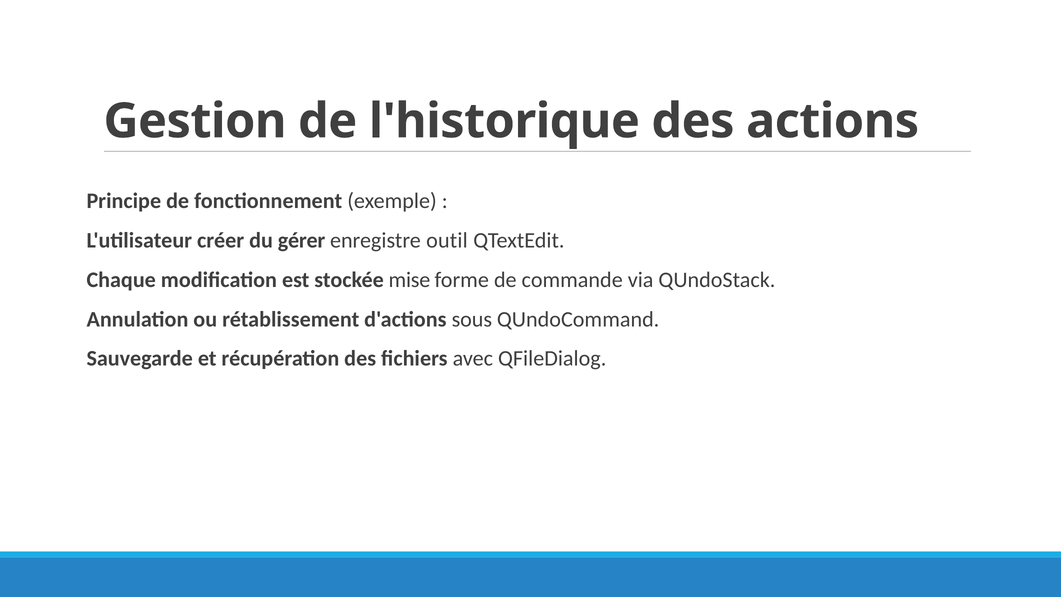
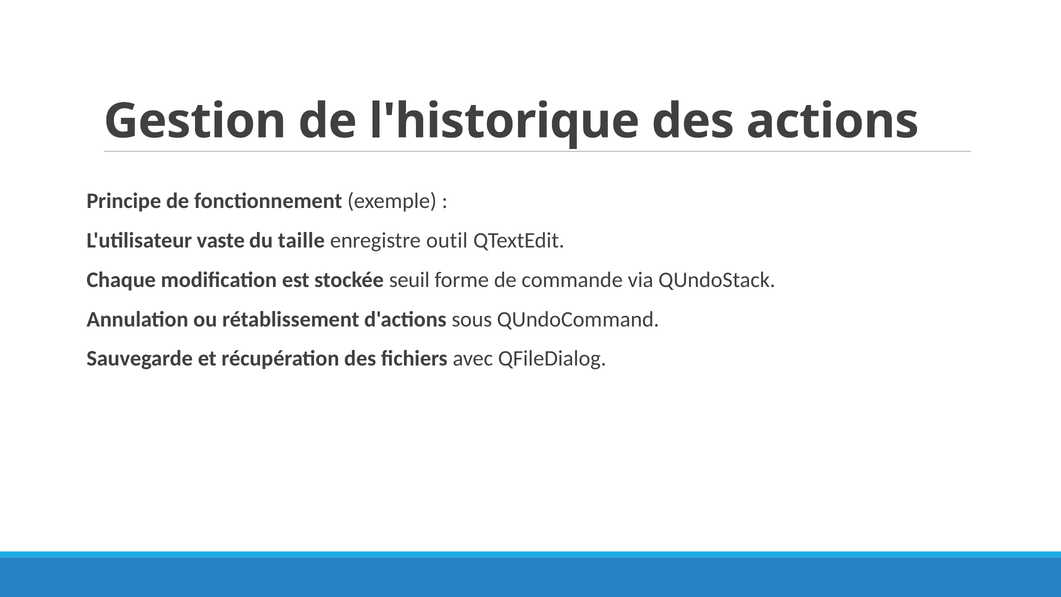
créer: créer -> vaste
gérer: gérer -> taille
mise: mise -> seuil
